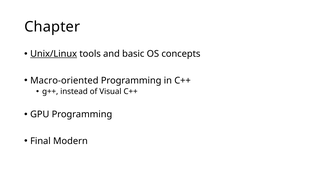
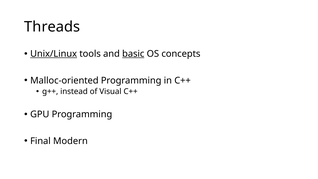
Chapter: Chapter -> Threads
basic underline: none -> present
Macro-oriented: Macro-oriented -> Malloc-oriented
